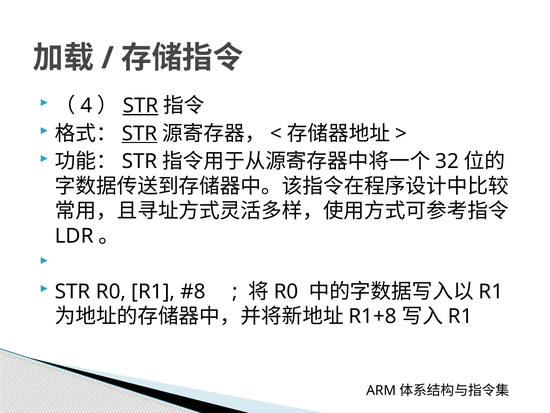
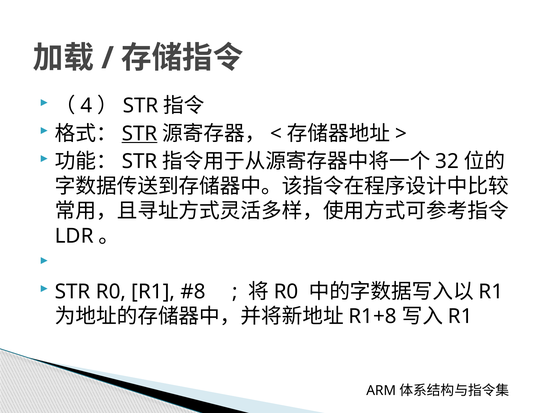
STR at (141, 106) underline: present -> none
